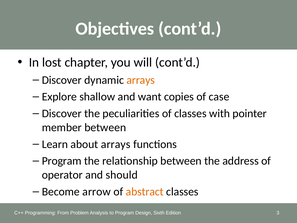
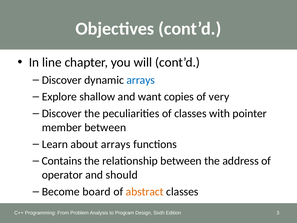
lost: lost -> line
arrays at (141, 80) colour: orange -> blue
case: case -> very
Program at (62, 161): Program -> Contains
arrow: arrow -> board
